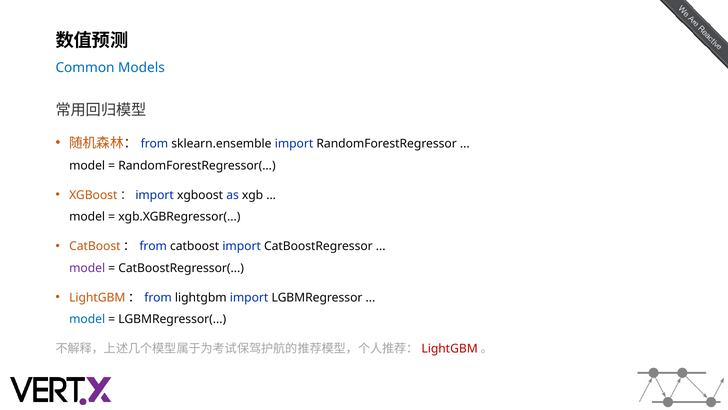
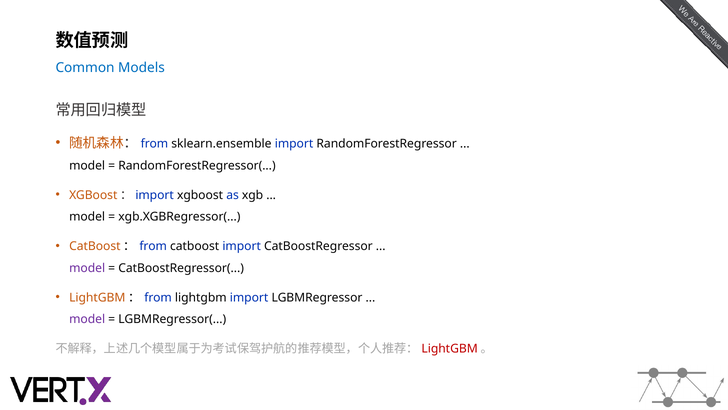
model at (87, 319) colour: blue -> purple
